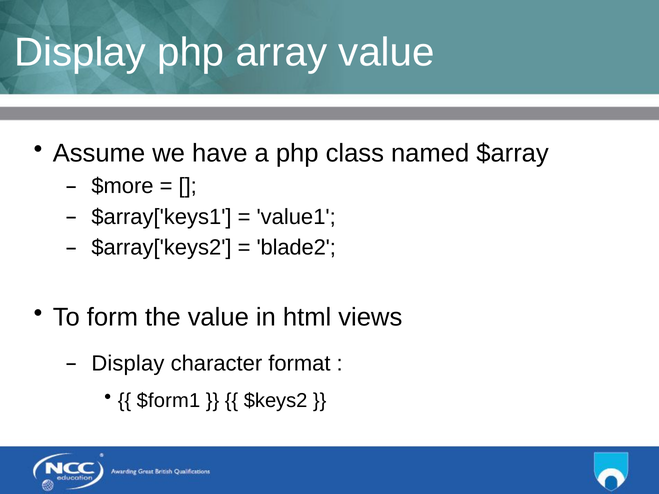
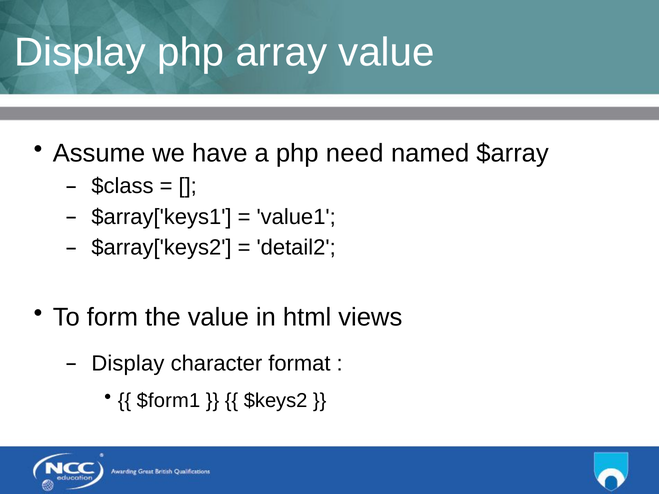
class: class -> need
$more: $more -> $class
blade2: blade2 -> detail2
